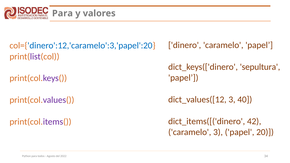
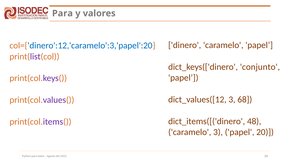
sepultura: sepultura -> conjunto
40: 40 -> 68
42: 42 -> 48
